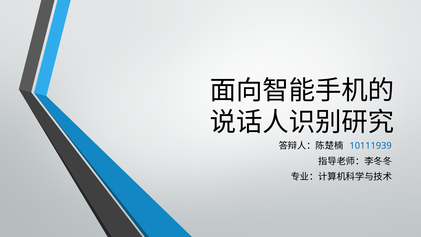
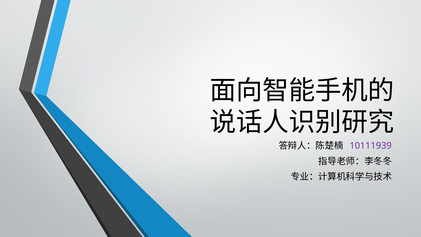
10111939 colour: blue -> purple
